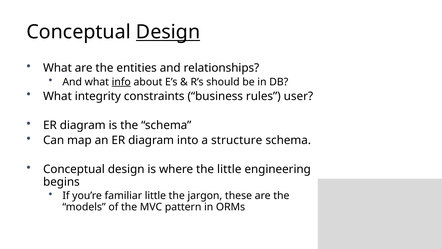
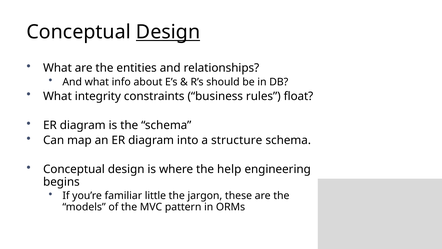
info underline: present -> none
user: user -> float
the little: little -> help
